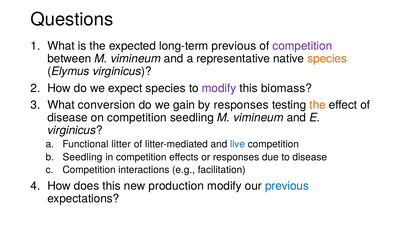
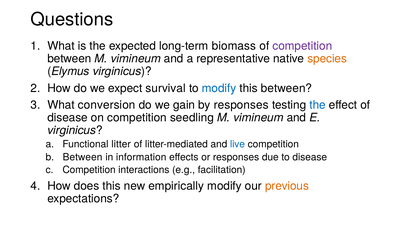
long-term previous: previous -> biomass
expect species: species -> survival
modify at (219, 88) colour: purple -> blue
this biomass: biomass -> between
the at (318, 105) colour: orange -> blue
Seedling at (83, 157): Seedling -> Between
in competition: competition -> information
production: production -> empirically
previous at (287, 185) colour: blue -> orange
